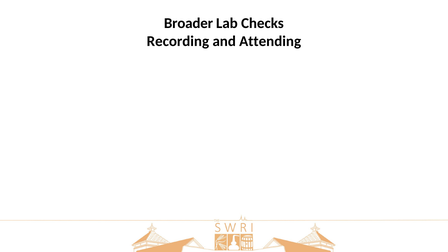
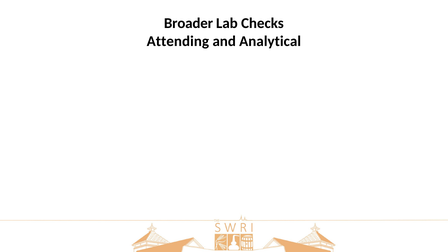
Recording: Recording -> Attending
Attending: Attending -> Analytical
